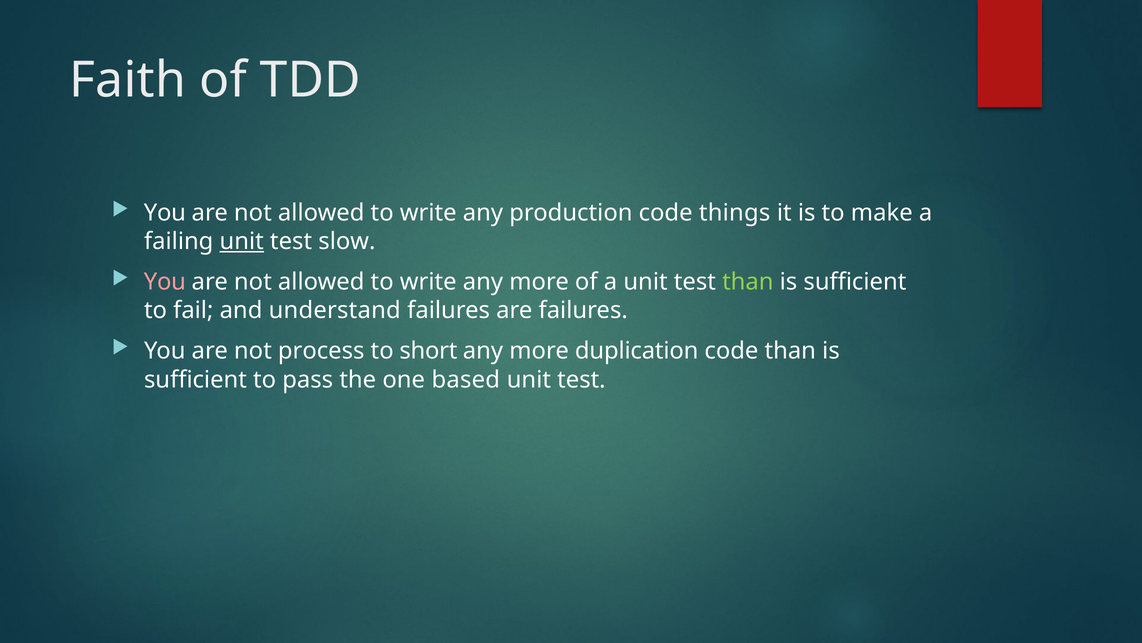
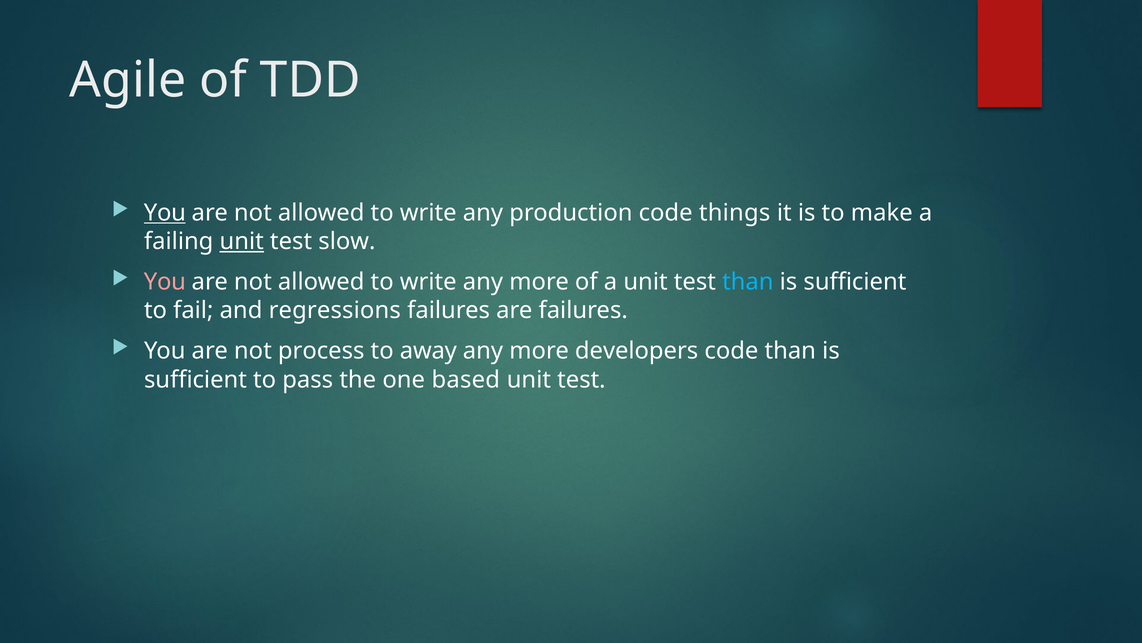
Faith: Faith -> Agile
You at (165, 213) underline: none -> present
than at (748, 282) colour: light green -> light blue
understand: understand -> regressions
short: short -> away
duplication: duplication -> developers
